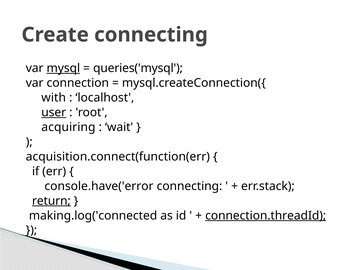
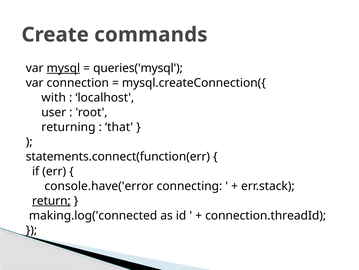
Create connecting: connecting -> commands
user underline: present -> none
acquiring: acquiring -> returning
wait: wait -> that
acquisition.connect(function(err: acquisition.connect(function(err -> statements.connect(function(err
connection.threadId underline: present -> none
